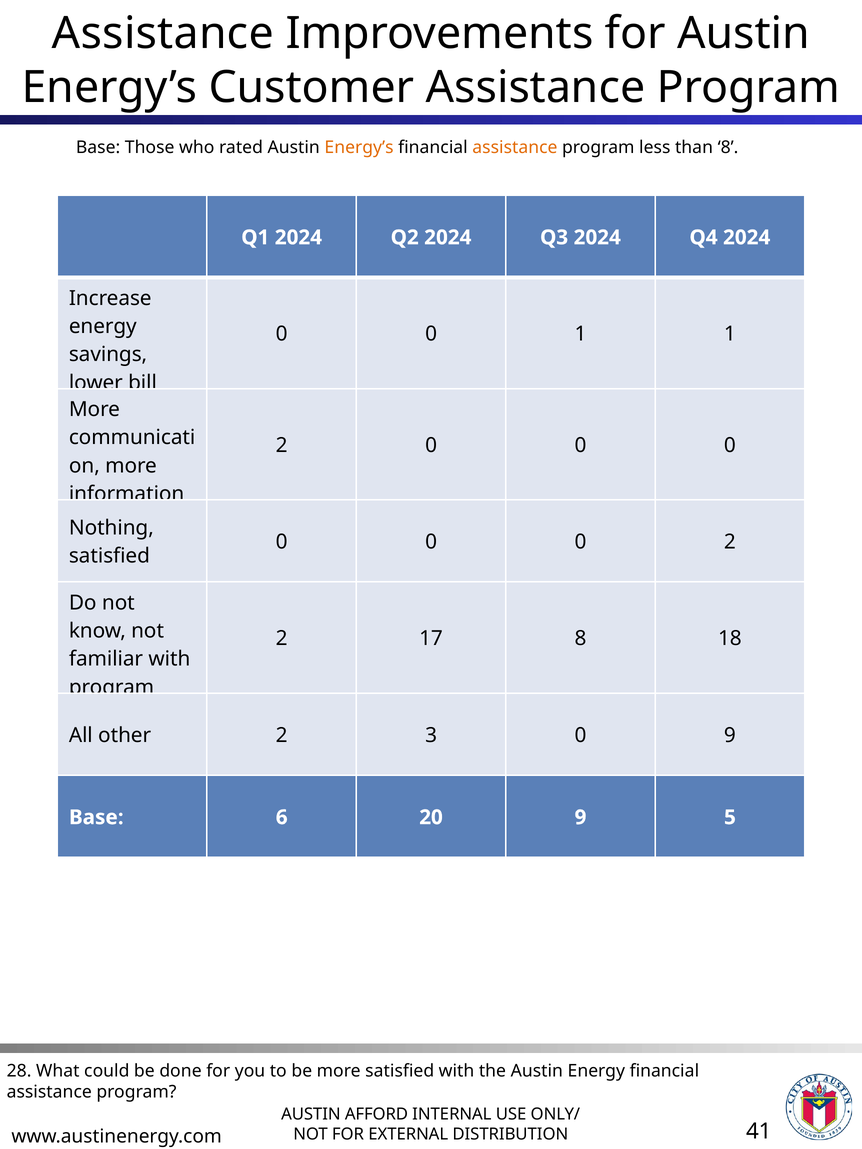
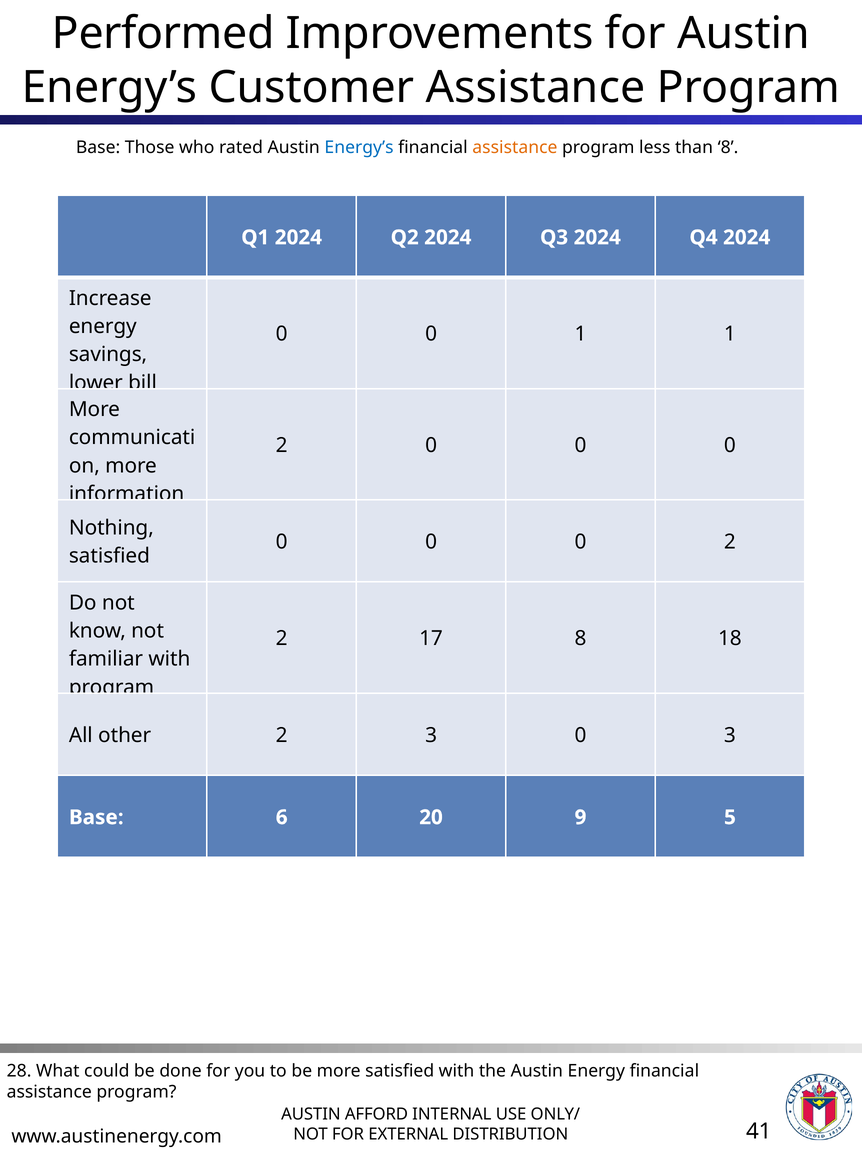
Assistance at (163, 34): Assistance -> Performed
Energy’s at (359, 147) colour: orange -> blue
0 9: 9 -> 3
